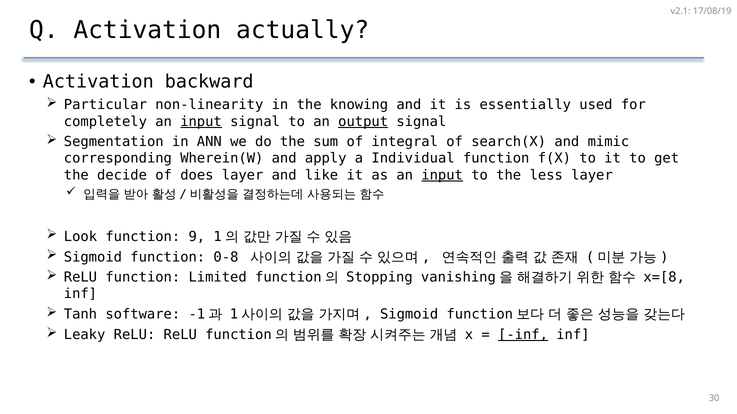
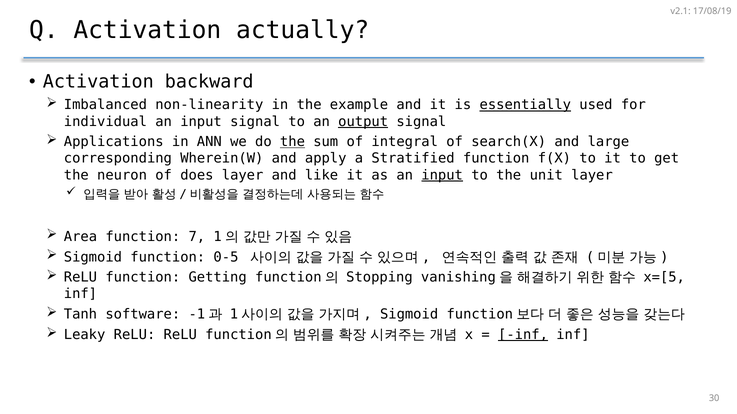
Particular: Particular -> Imbalanced
knowing: knowing -> example
essentially underline: none -> present
completely: completely -> individual
input at (201, 122) underline: present -> none
Segmentation: Segmentation -> Applications
the at (292, 142) underline: none -> present
mimic: mimic -> large
Individual: Individual -> Stratified
decide: decide -> neuron
less: less -> unit
Look: Look -> Area
9: 9 -> 7
0-8: 0-8 -> 0-5
Limited: Limited -> Getting
x=[8: x=[8 -> x=[5
